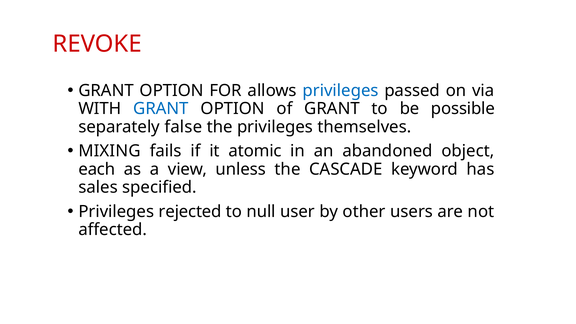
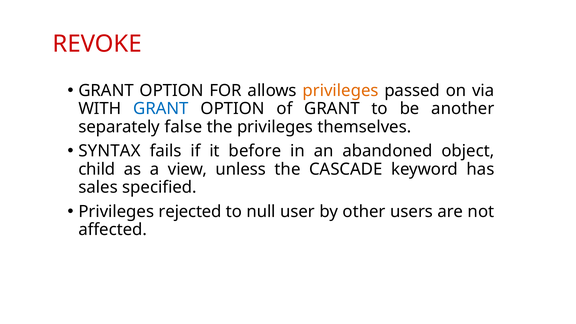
privileges at (341, 91) colour: blue -> orange
possible: possible -> another
MIXING: MIXING -> SYNTAX
atomic: atomic -> before
each: each -> child
